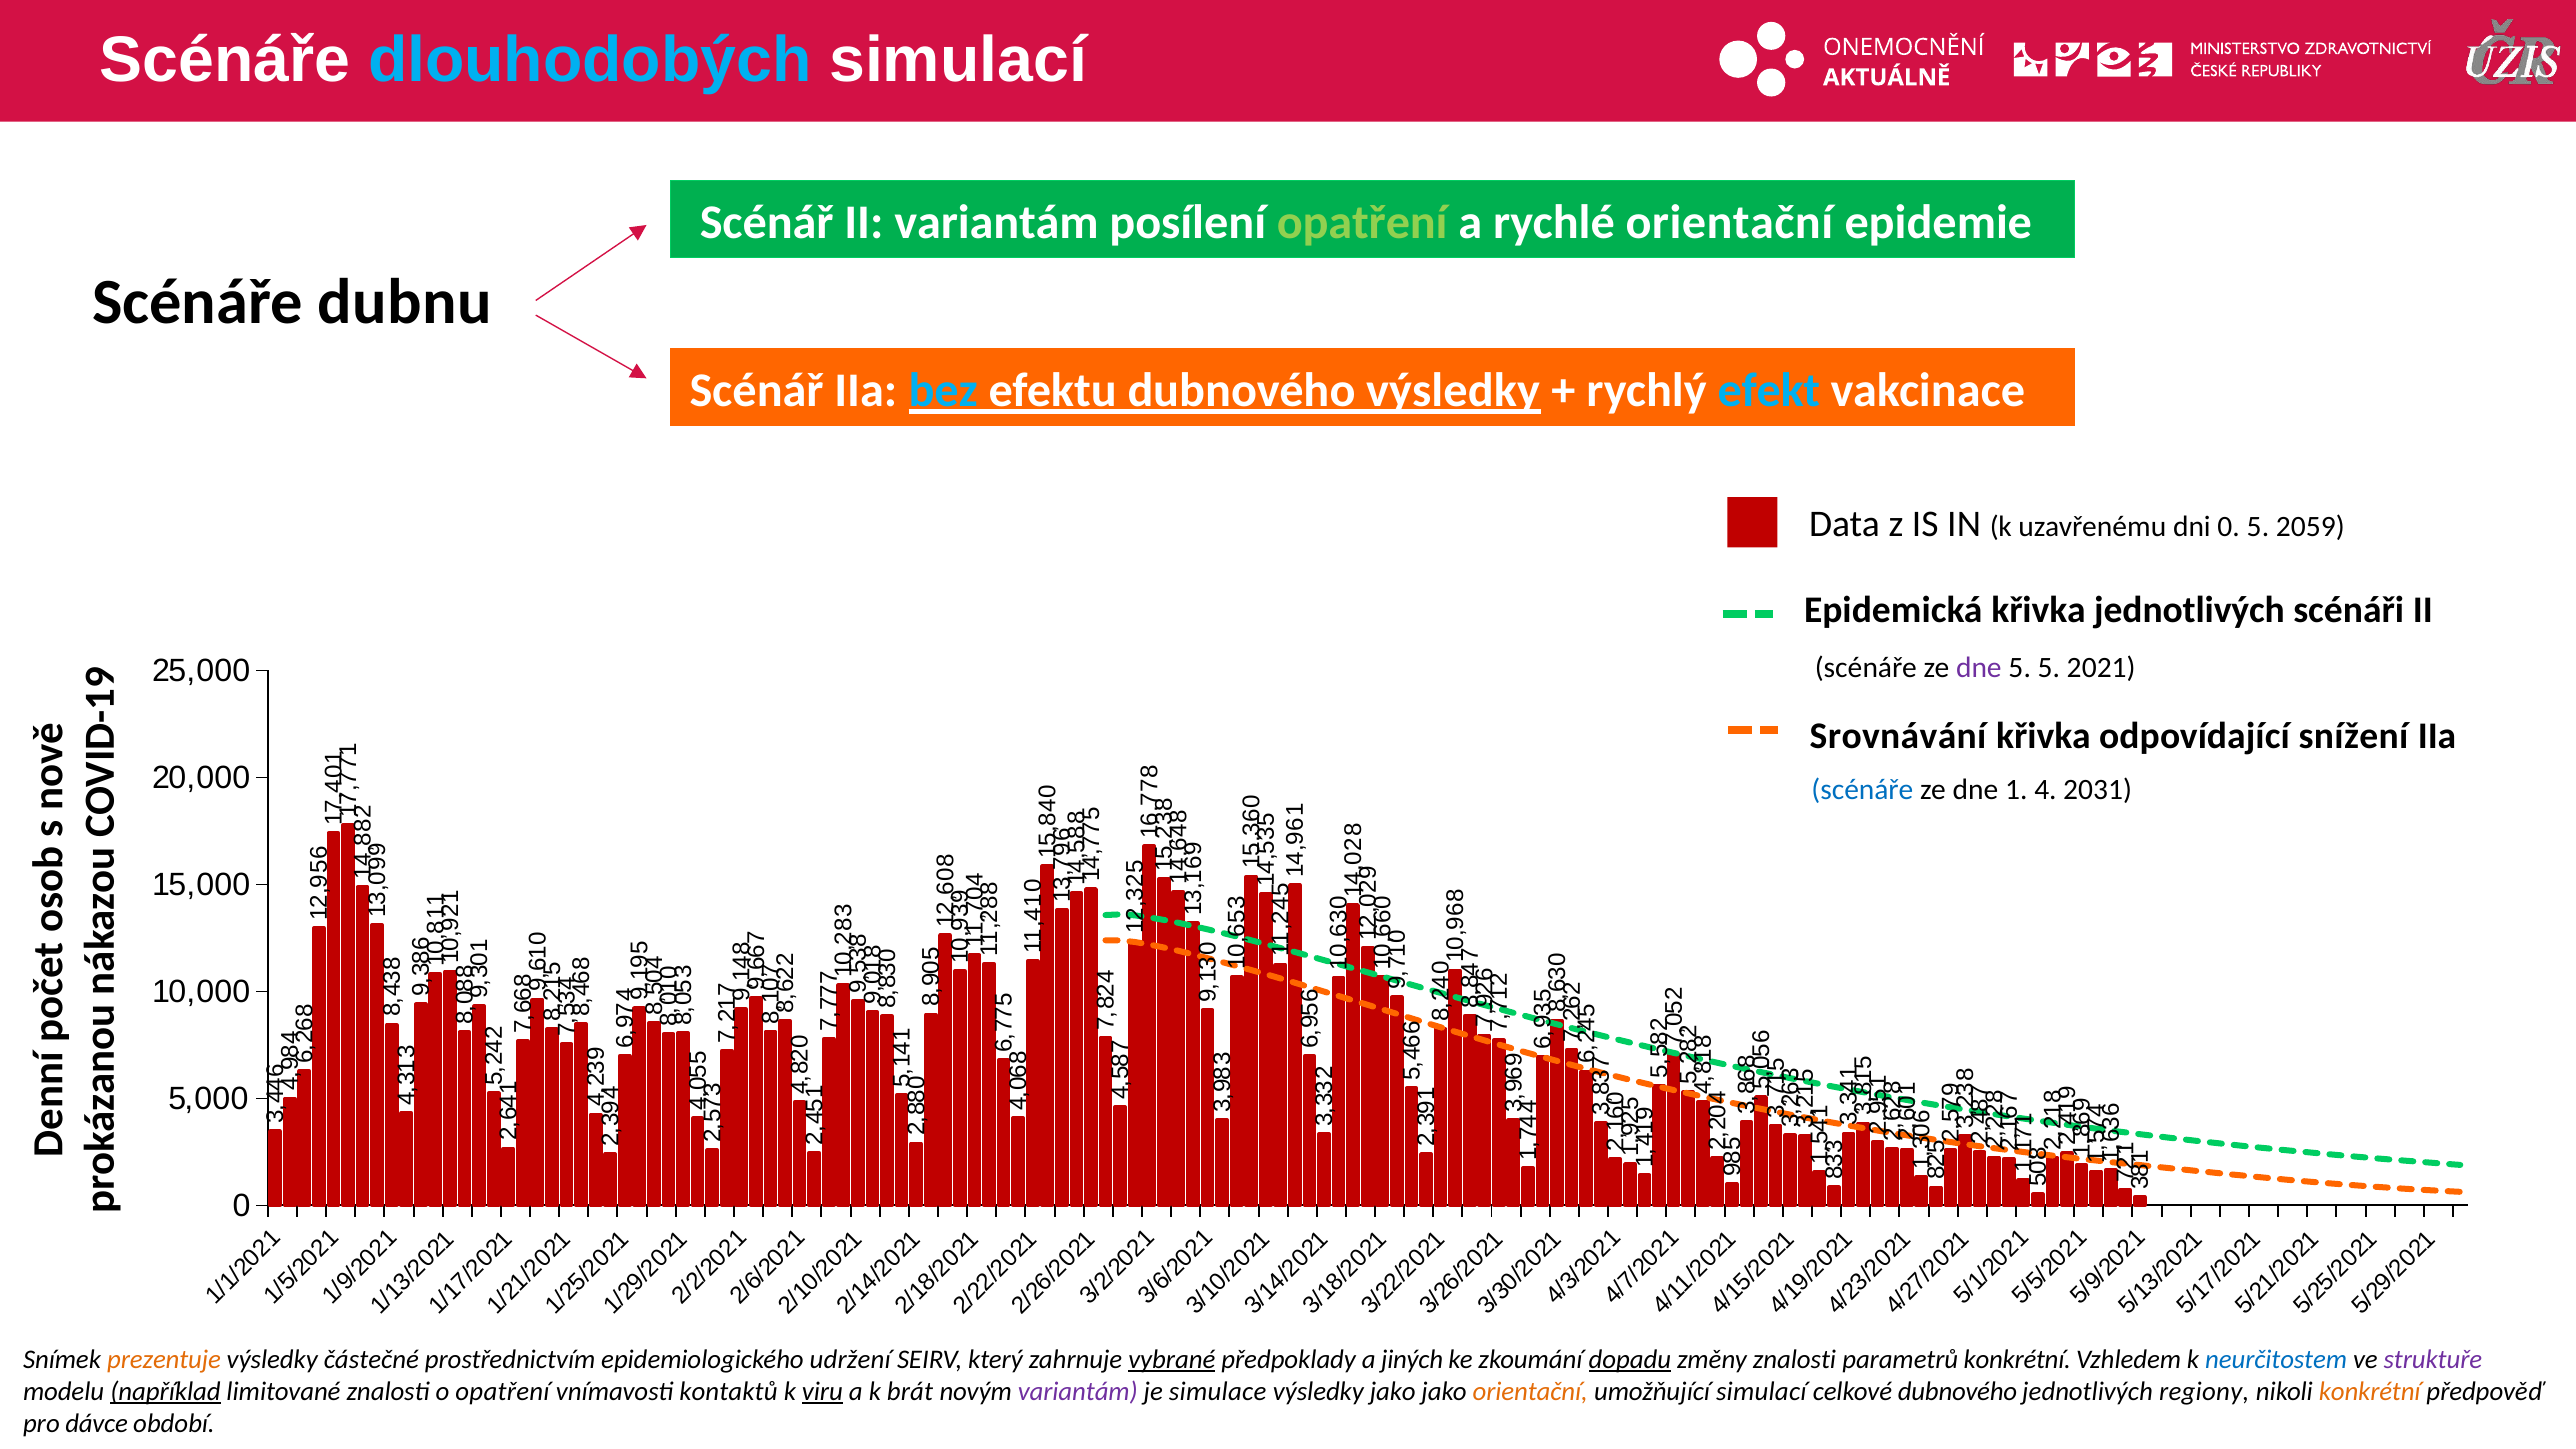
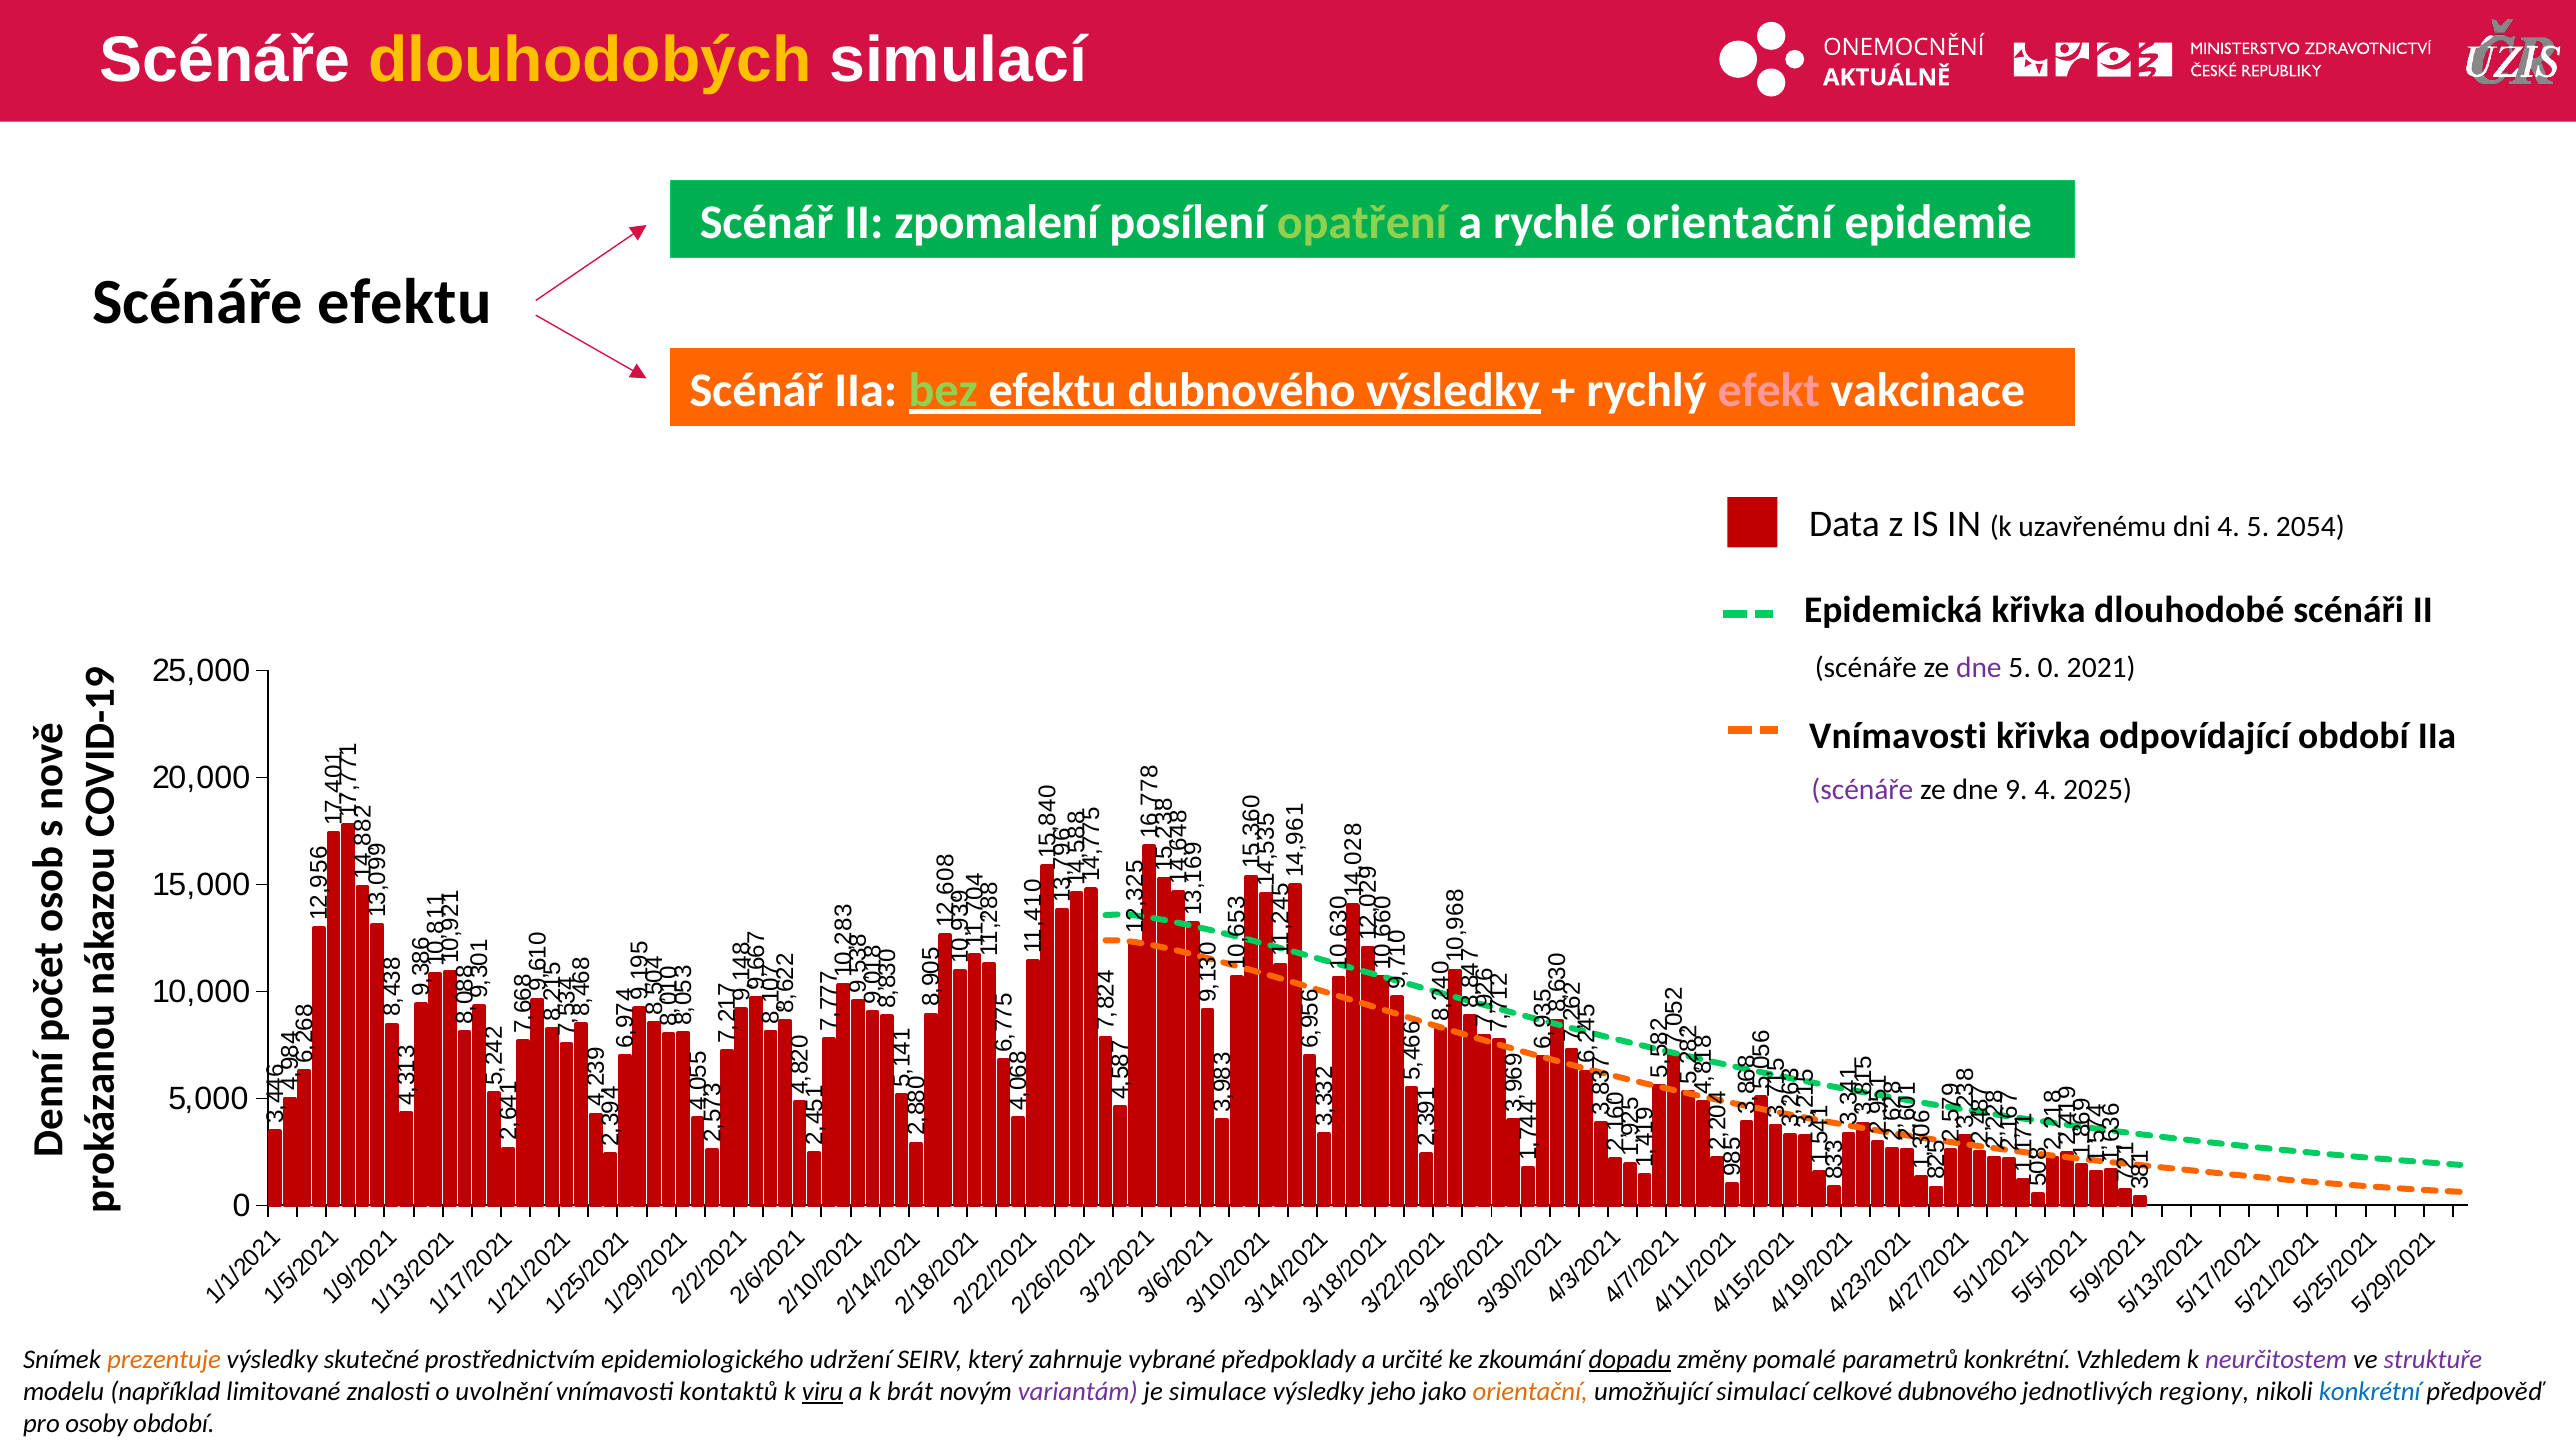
dlouhodobých colour: light blue -> yellow
II variantám: variantám -> zpomalení
Scénáře dubnu: dubnu -> efektu
bez colour: light blue -> light green
efekt colour: light blue -> pink
dni 0: 0 -> 4
2059: 2059 -> 2054
křivka jednotlivých: jednotlivých -> dlouhodobé
5 at (2049, 667): 5 -> 0
Srovnávání at (1898, 736): Srovnávání -> Vnímavosti
odpovídající snížení: snížení -> období
scénáře at (1862, 790) colour: blue -> purple
dne 1: 1 -> 9
2031: 2031 -> 2025
částečné: částečné -> skutečné
vybrané underline: present -> none
jiných: jiných -> určité
změny znalosti: znalosti -> pomalé
neurčitostem colour: blue -> purple
například underline: present -> none
o opatření: opatření -> uvolnění
výsledky jako: jako -> jeho
konkrétní at (2370, 1392) colour: orange -> blue
dávce: dávce -> osoby
